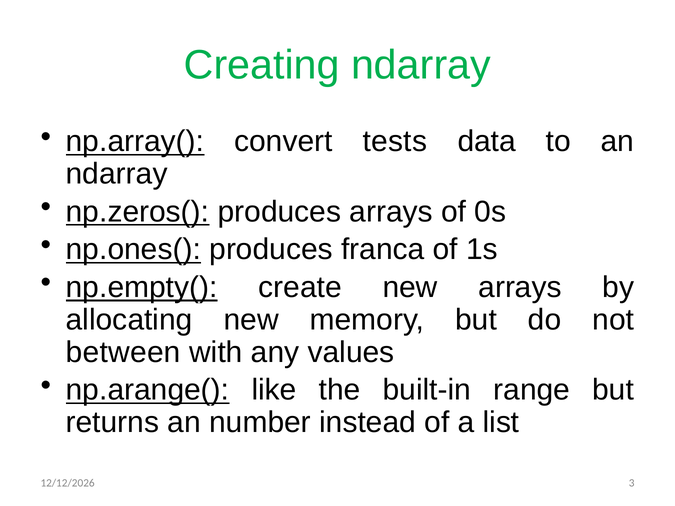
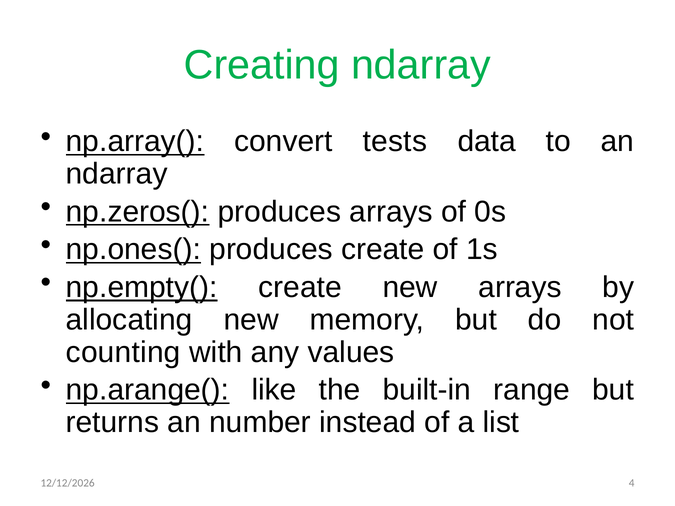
produces franca: franca -> create
between: between -> counting
3: 3 -> 4
